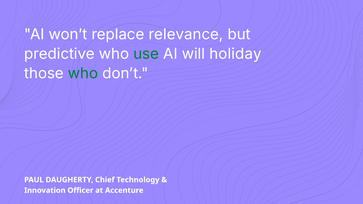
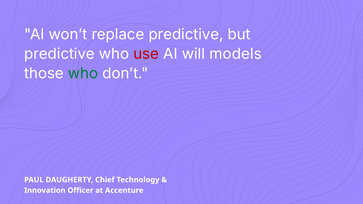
replace relevance: relevance -> predictive
use colour: green -> red
holiday: holiday -> models
